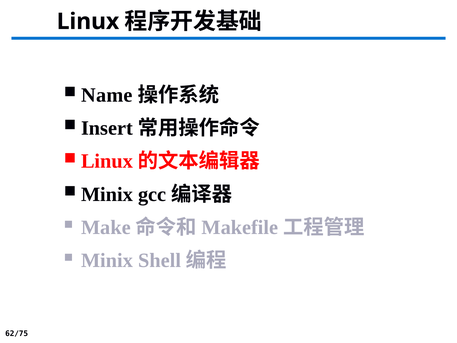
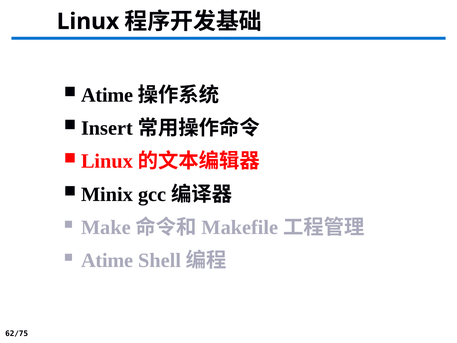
Name at (107, 95): Name -> Atime
Minix at (107, 260): Minix -> Atime
